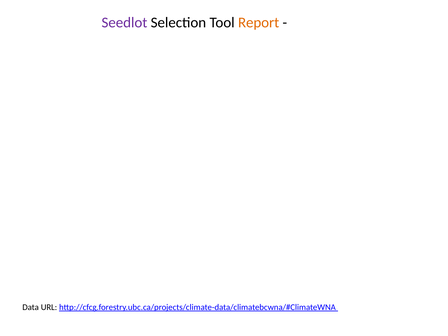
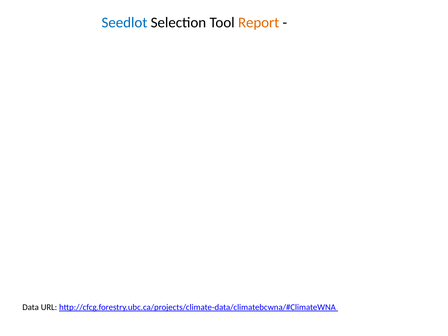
Seedlot colour: purple -> blue
